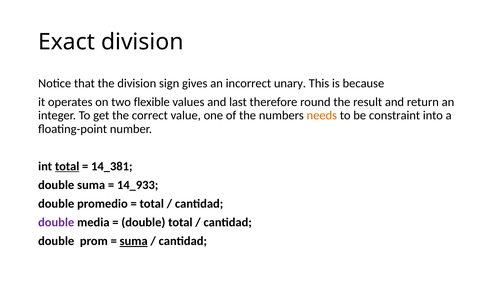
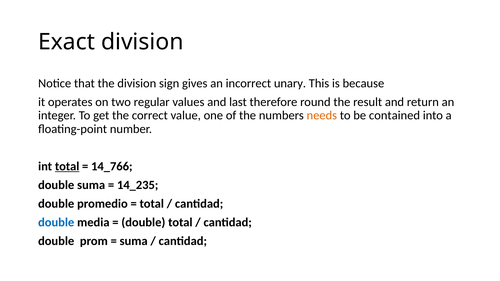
flexible: flexible -> regular
constraint: constraint -> contained
14_381: 14_381 -> 14_766
14_933: 14_933 -> 14_235
double at (56, 223) colour: purple -> blue
suma at (134, 241) underline: present -> none
